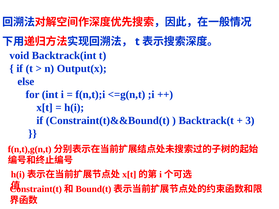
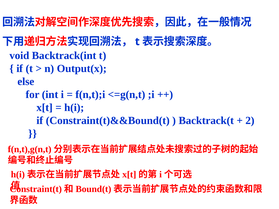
3: 3 -> 2
